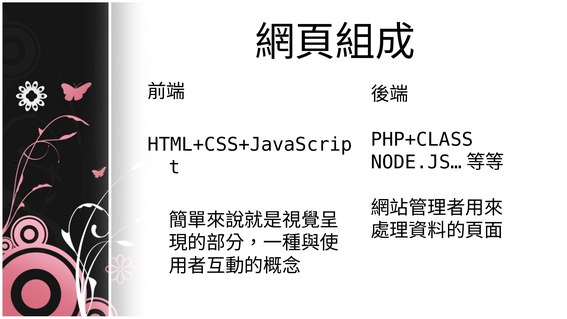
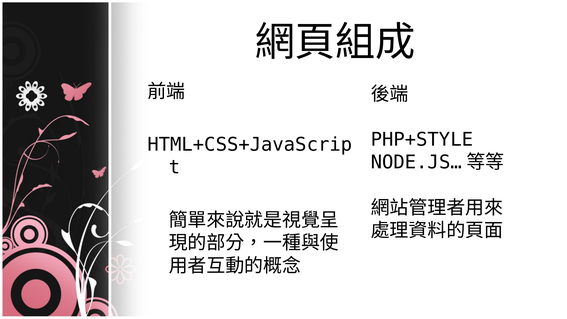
PHP+CLASS: PHP+CLASS -> PHP+STYLE
